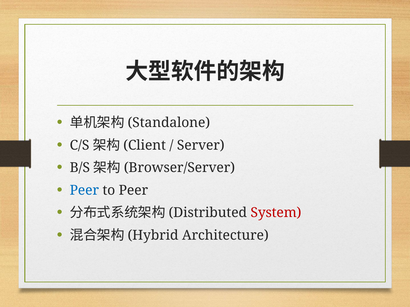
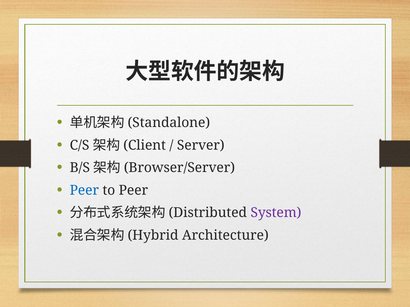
System colour: red -> purple
